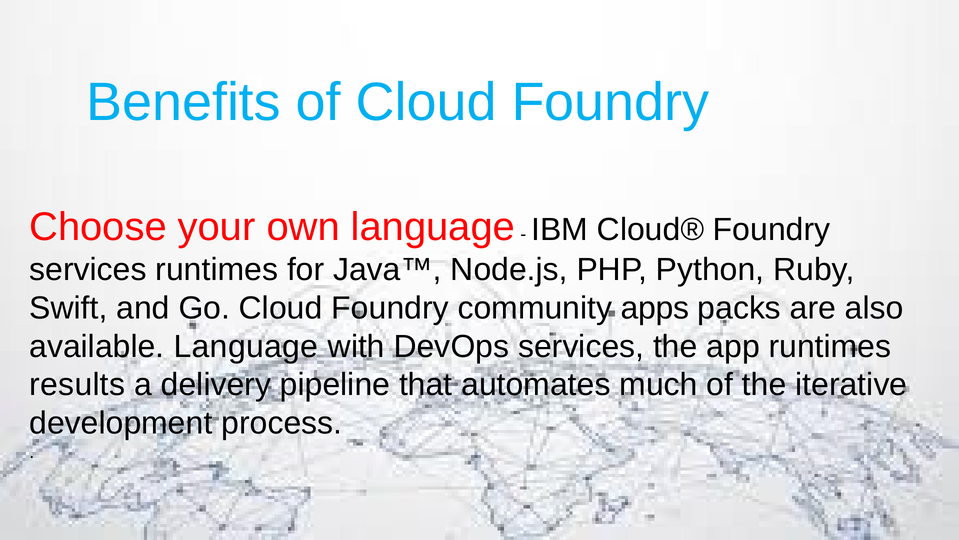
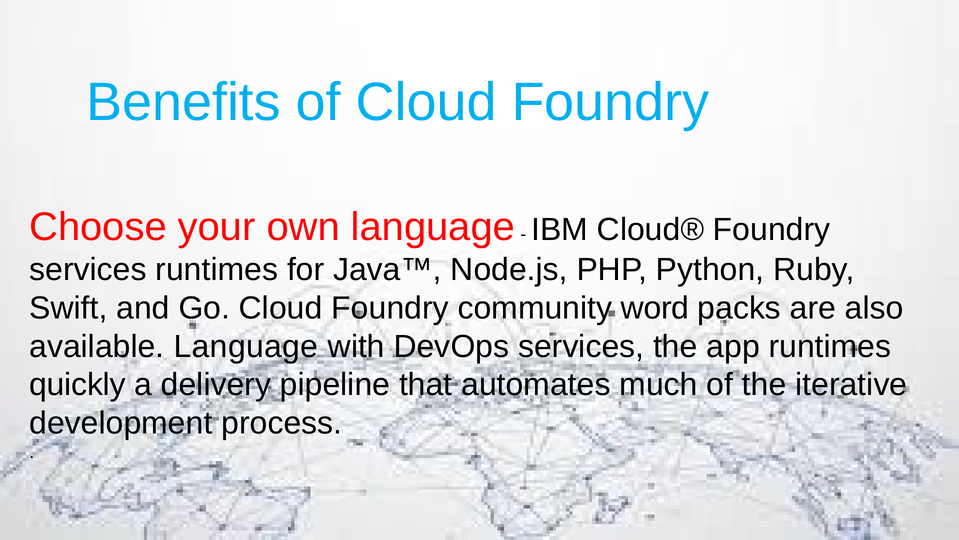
apps: apps -> word
results: results -> quickly
